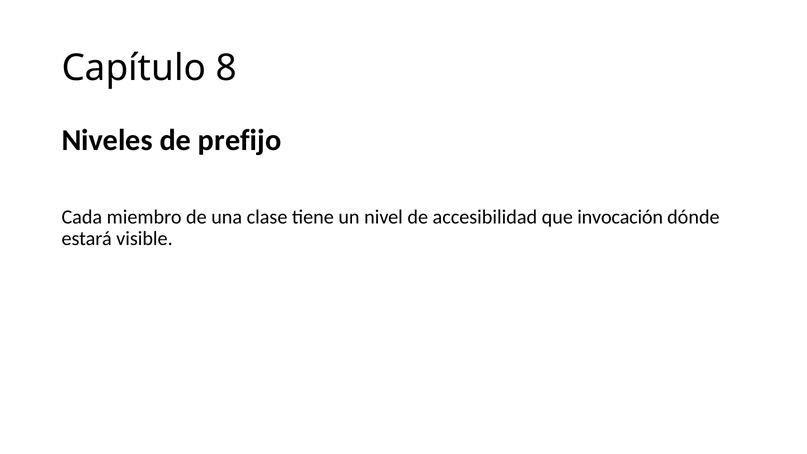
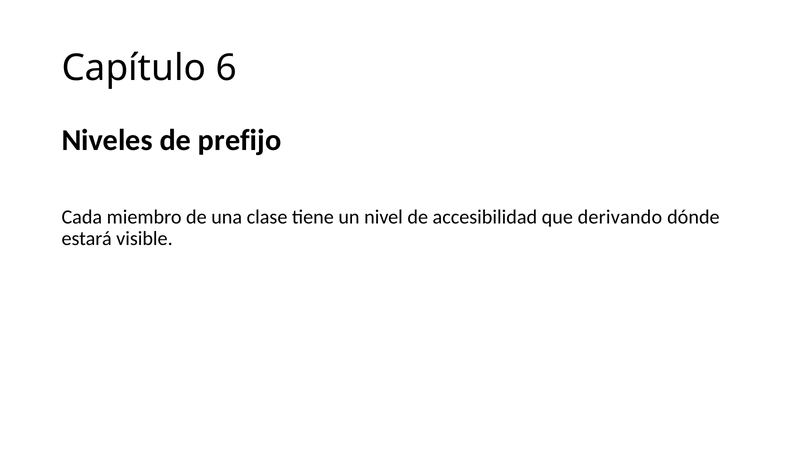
8: 8 -> 6
invocación: invocación -> derivando
